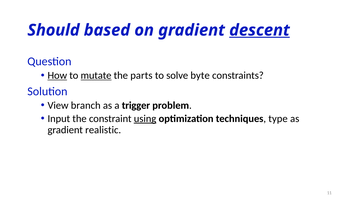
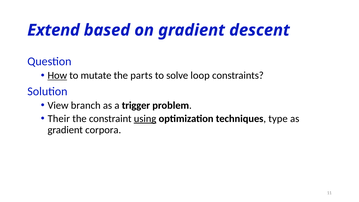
Should: Should -> Extend
descent underline: present -> none
mutate underline: present -> none
byte: byte -> loop
Input: Input -> Their
realistic: realistic -> corpora
